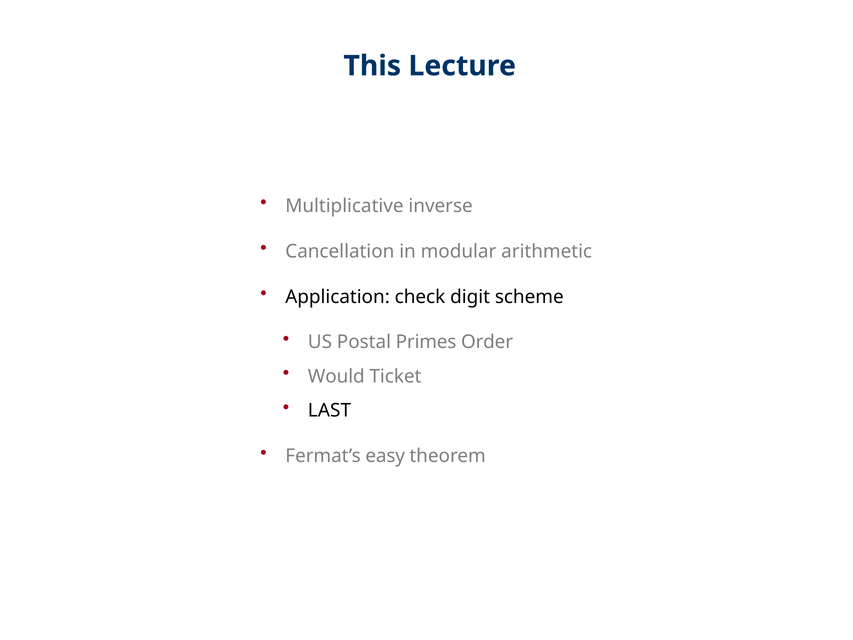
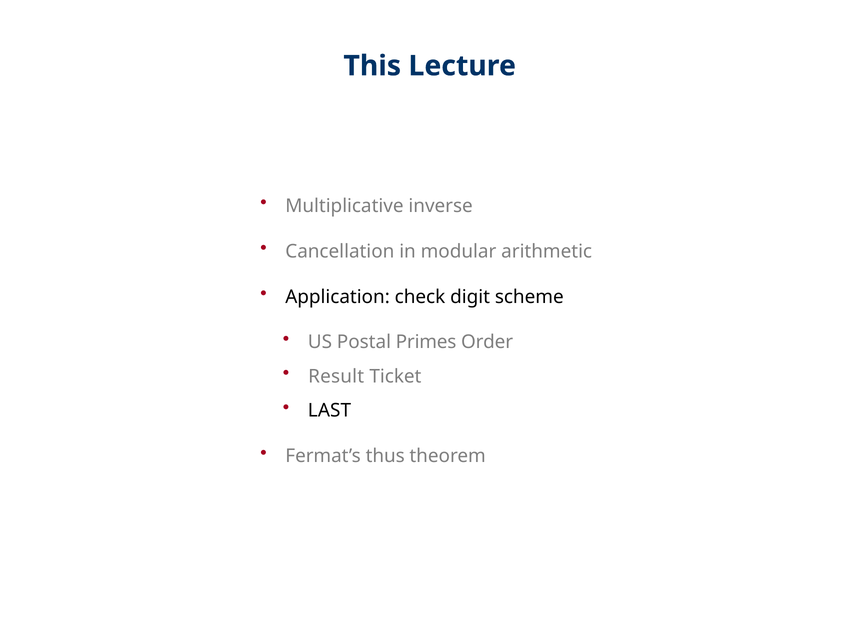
Would: Would -> Result
easy: easy -> thus
